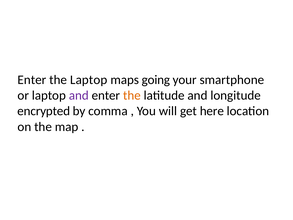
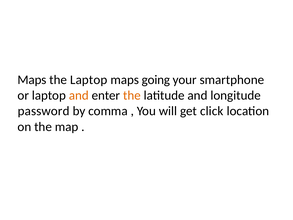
Enter at (32, 80): Enter -> Maps
and at (79, 95) colour: purple -> orange
encrypted: encrypted -> password
here: here -> click
